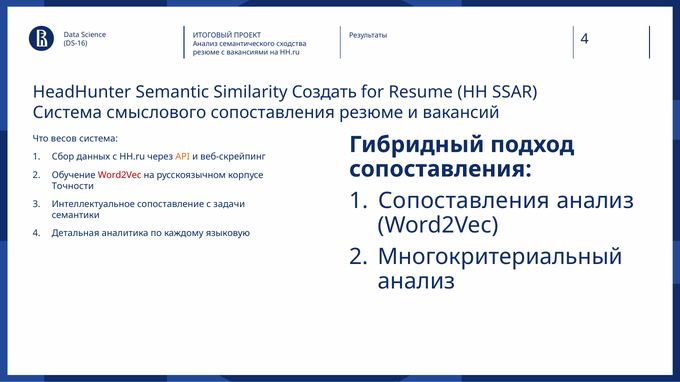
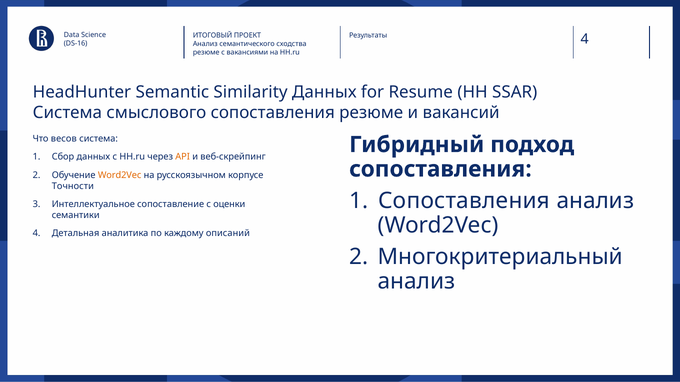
Similarity Создать: Создать -> Данных
Word2Vec at (120, 175) colour: red -> orange
задачи: задачи -> оценки
языковую: языковую -> описаний
